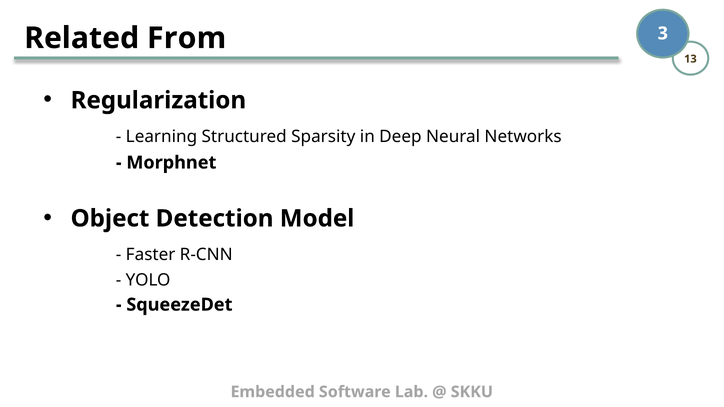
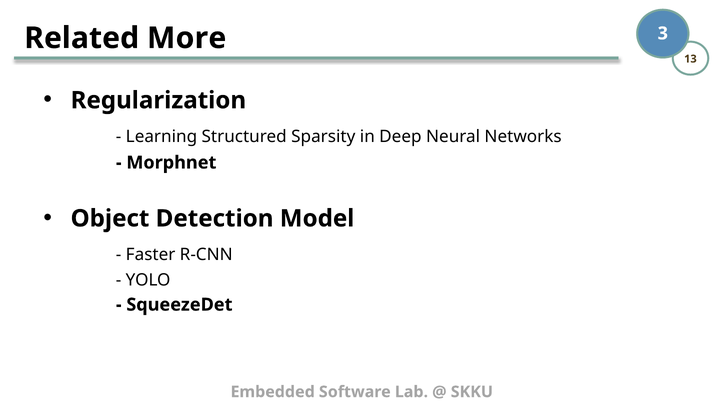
From: From -> More
